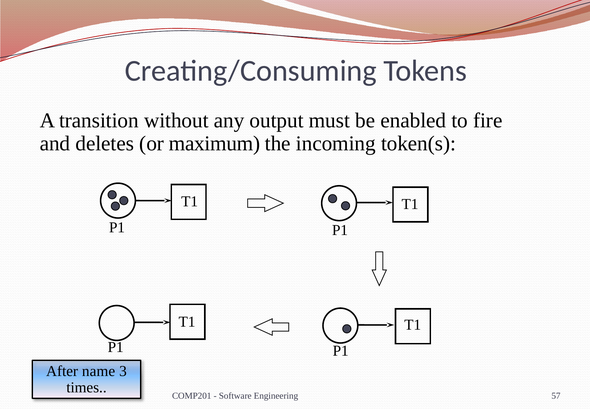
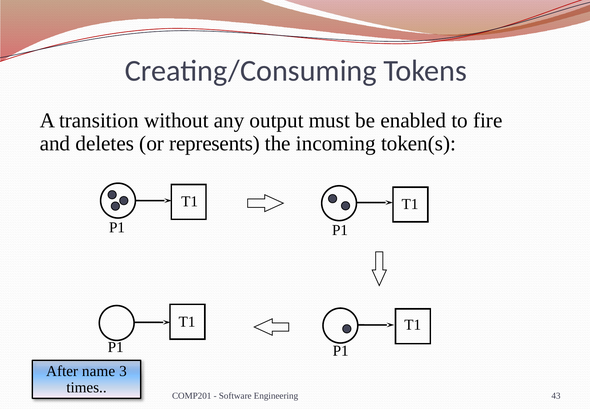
maximum: maximum -> represents
57: 57 -> 43
